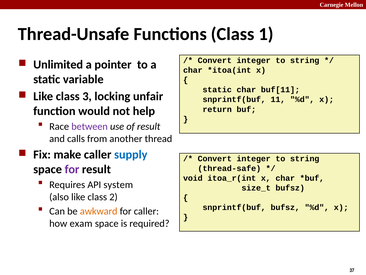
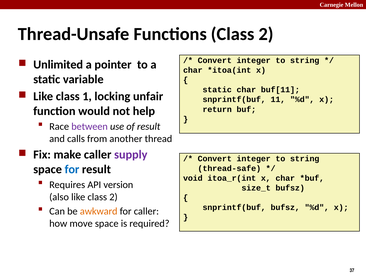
Functions Class 1: 1 -> 2
3: 3 -> 1
supply colour: blue -> purple
for at (72, 169) colour: purple -> blue
system: system -> version
exam: exam -> move
